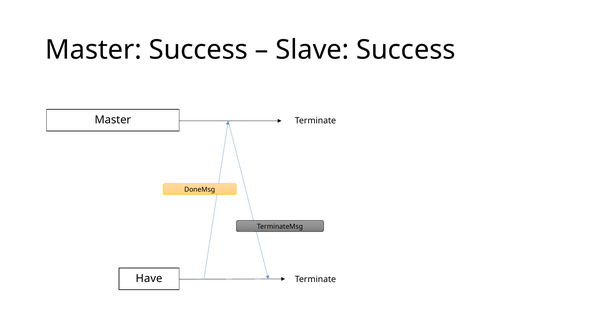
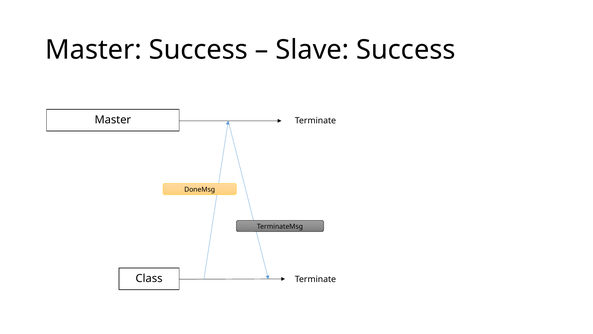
Have: Have -> Class
